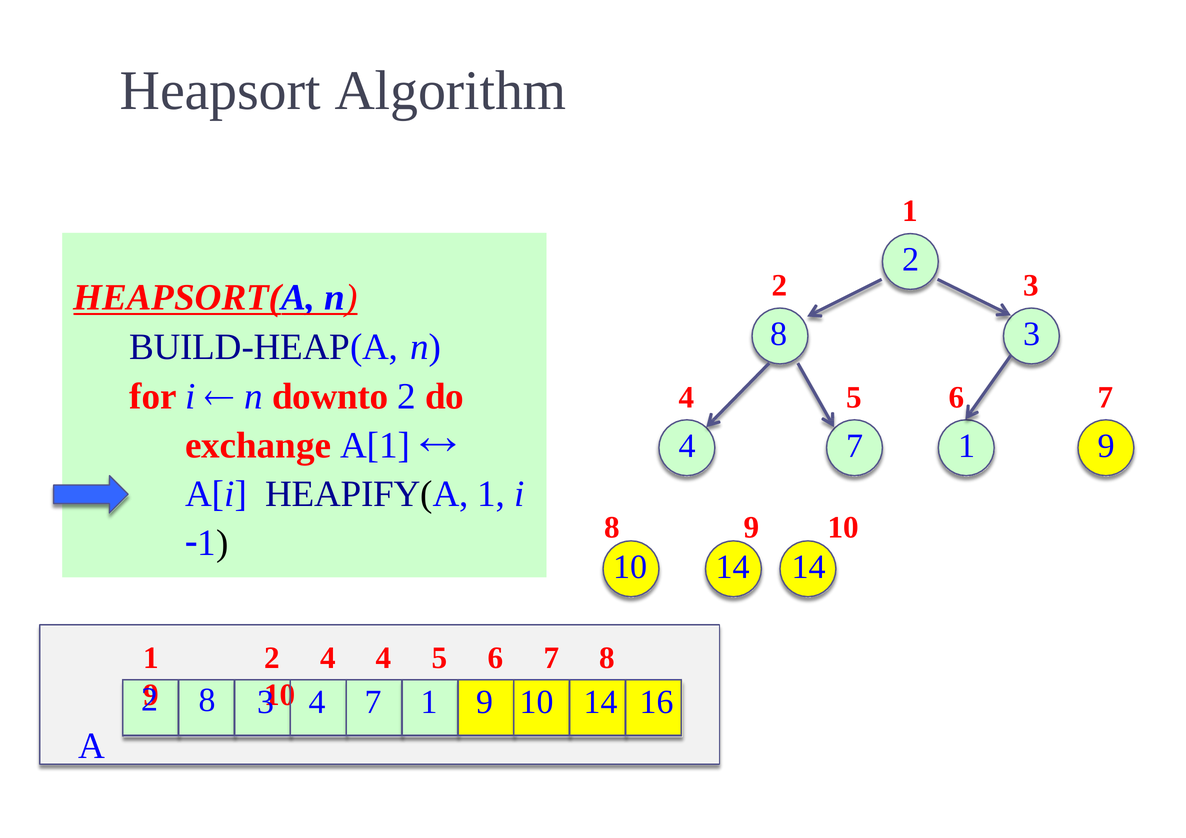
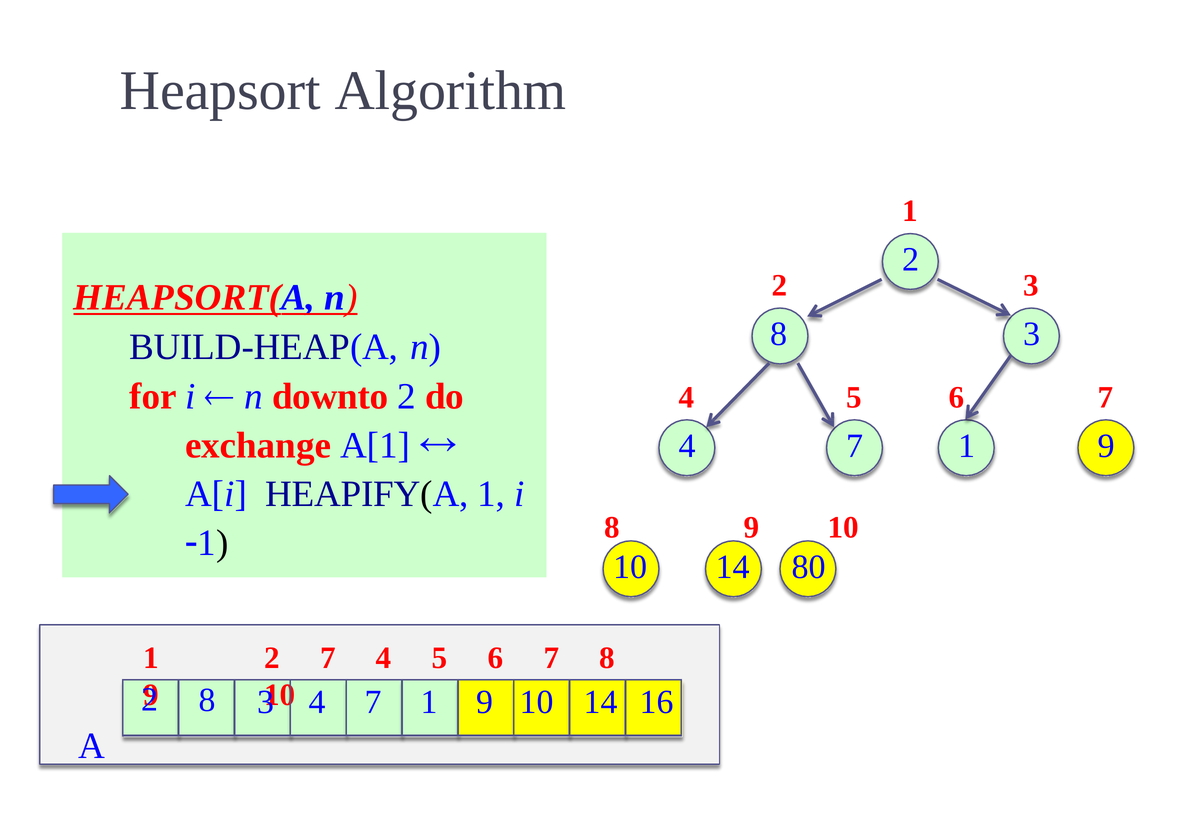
14 14: 14 -> 80
2 4: 4 -> 7
